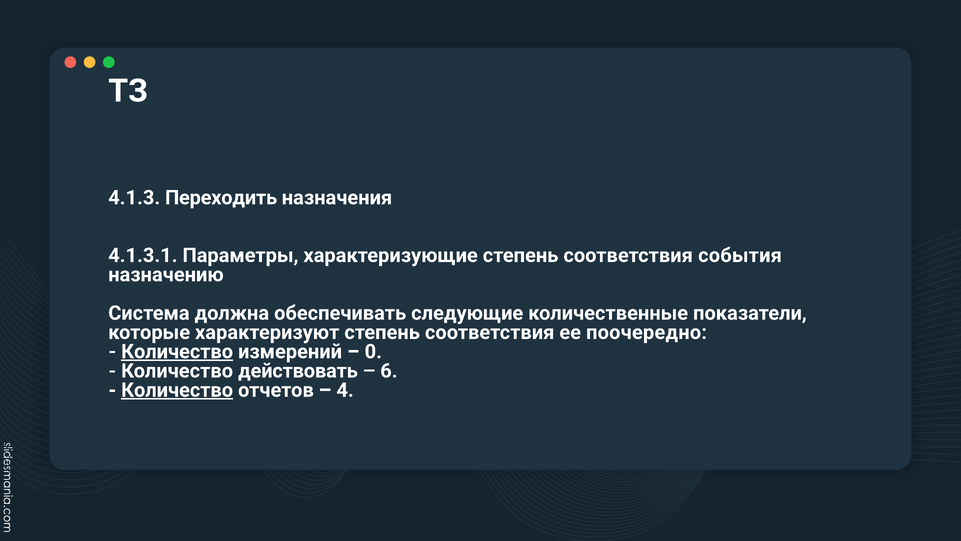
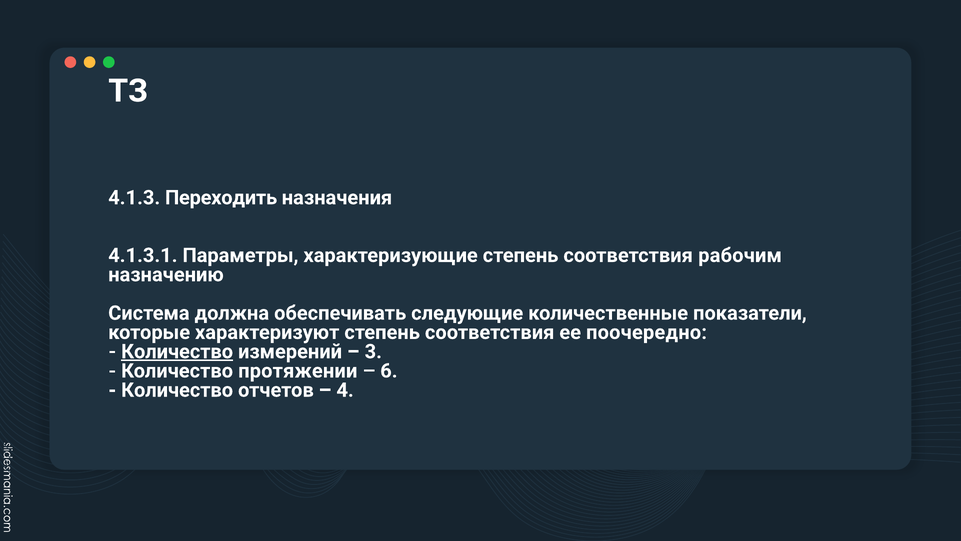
события: события -> рабочим
0: 0 -> 3
действовать: действовать -> протяжении
Количество at (177, 390) underline: present -> none
